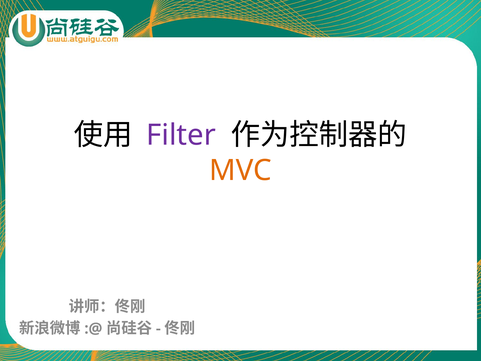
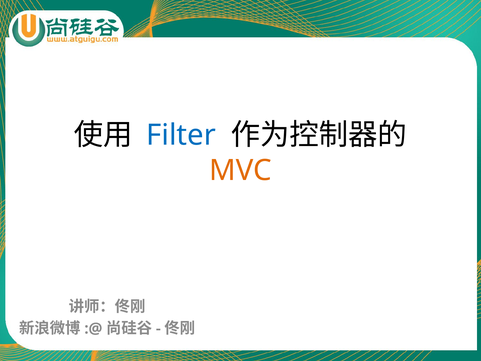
Filter colour: purple -> blue
